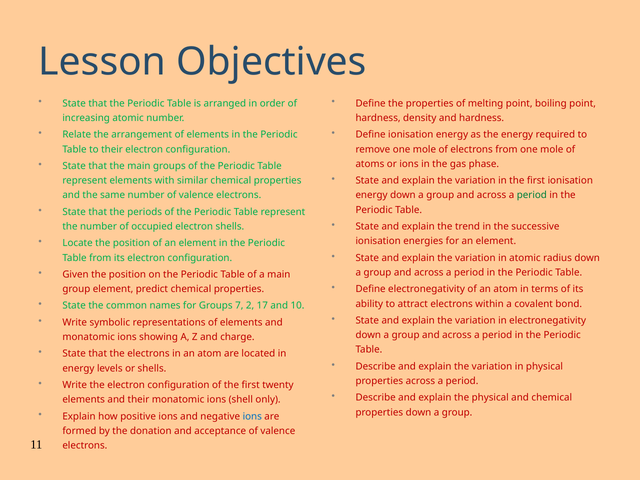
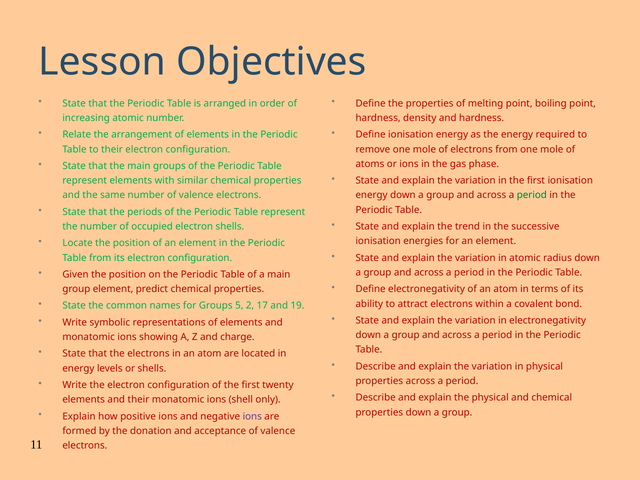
7: 7 -> 5
10: 10 -> 19
ions at (252, 416) colour: blue -> purple
